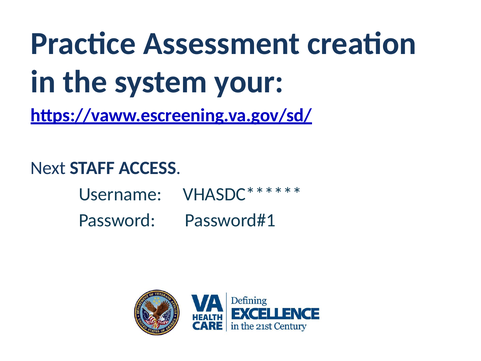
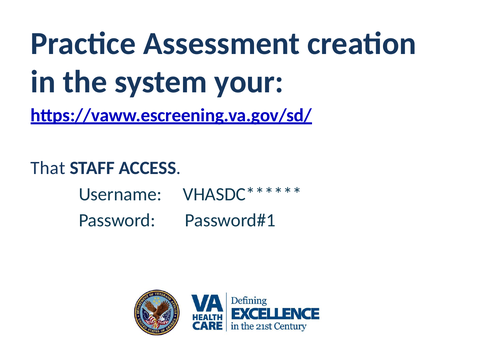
Next: Next -> That
